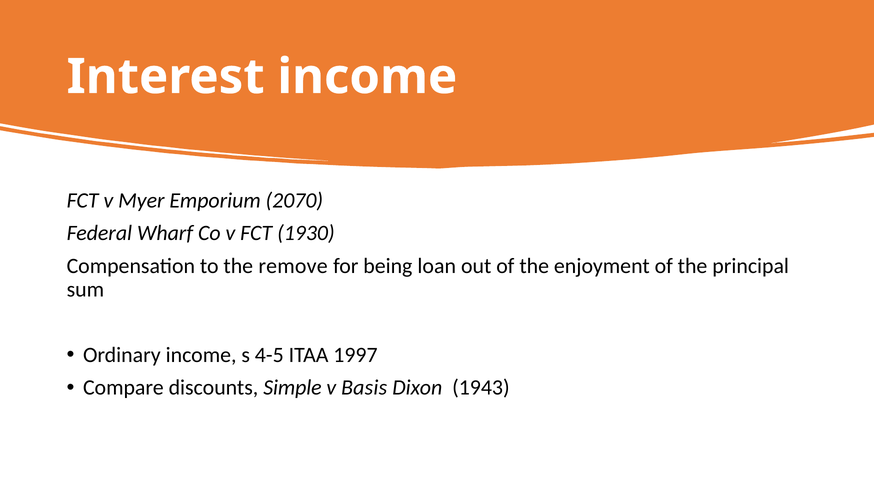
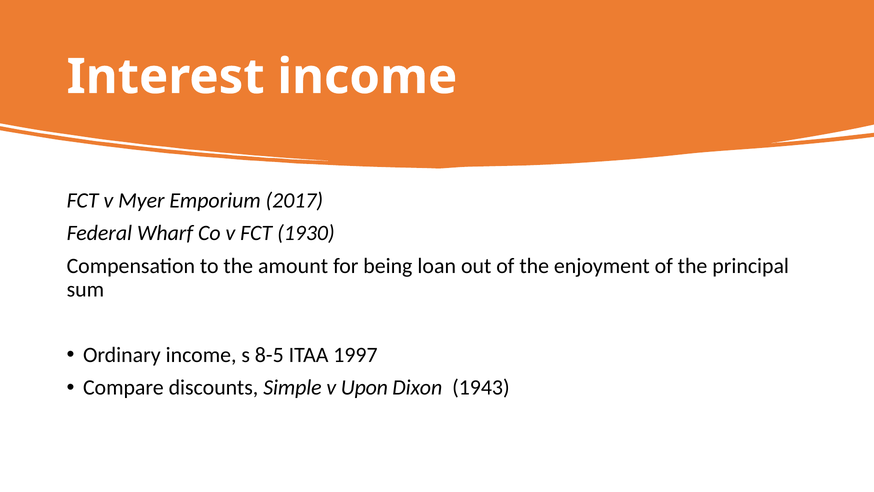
2070: 2070 -> 2017
remove: remove -> amount
4-5: 4-5 -> 8-5
Basis: Basis -> Upon
